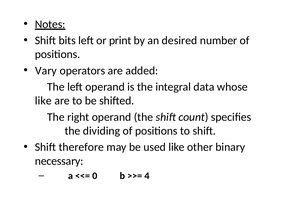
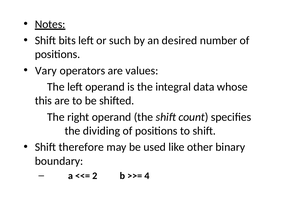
print: print -> such
added: added -> values
like at (43, 101): like -> this
necessary: necessary -> boundary
0: 0 -> 2
